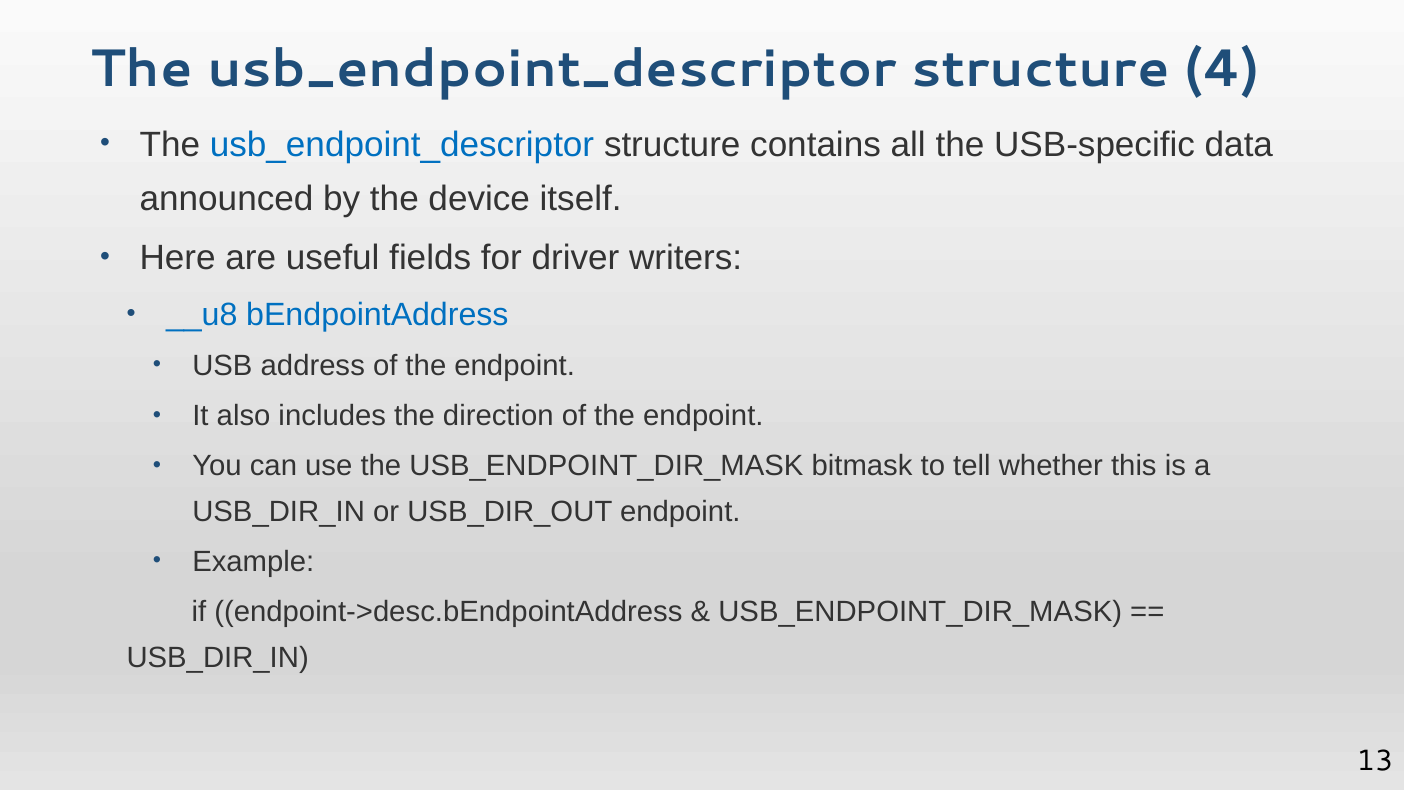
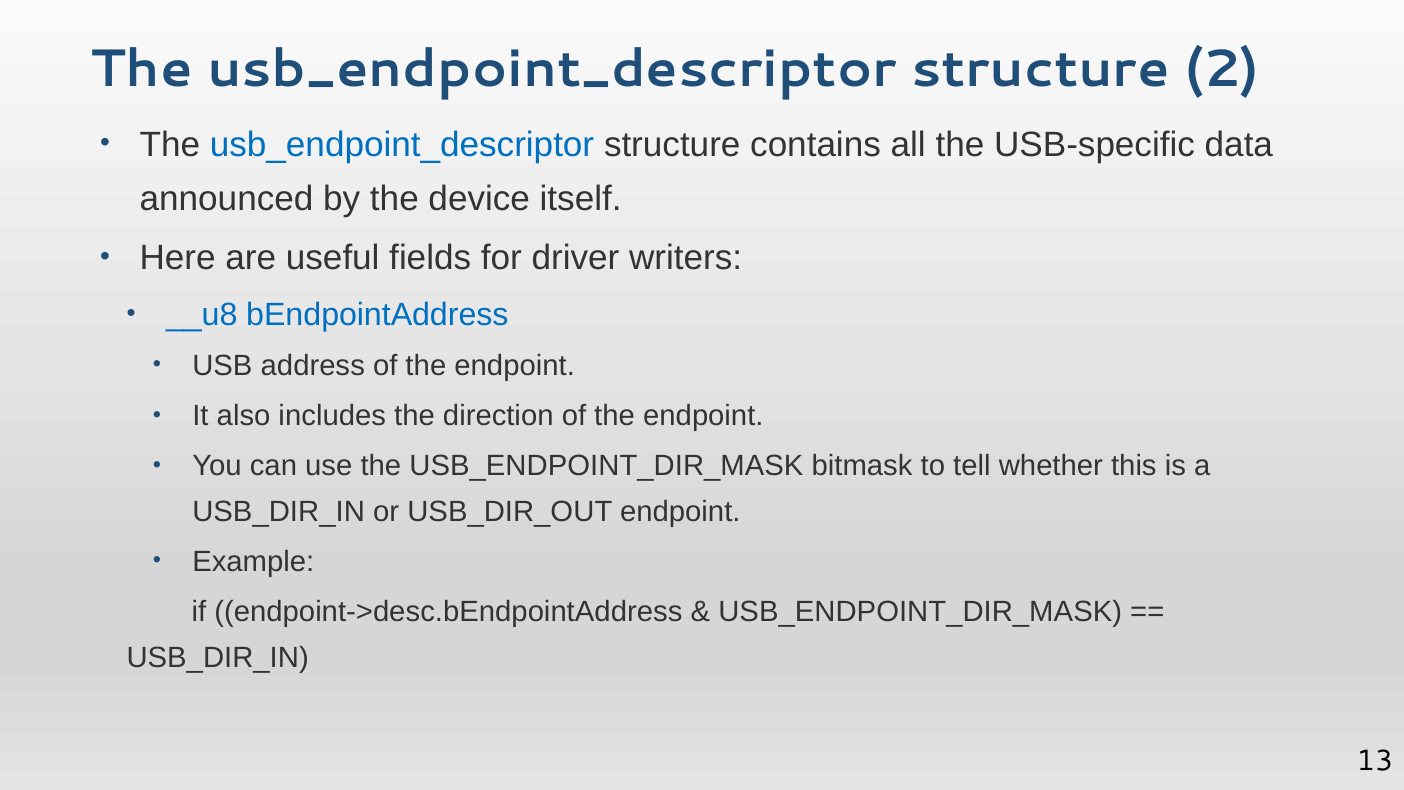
4: 4 -> 2
